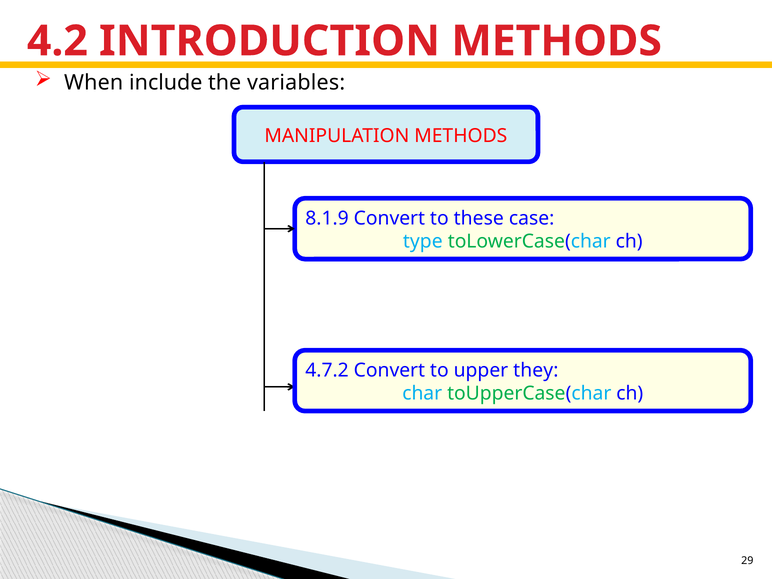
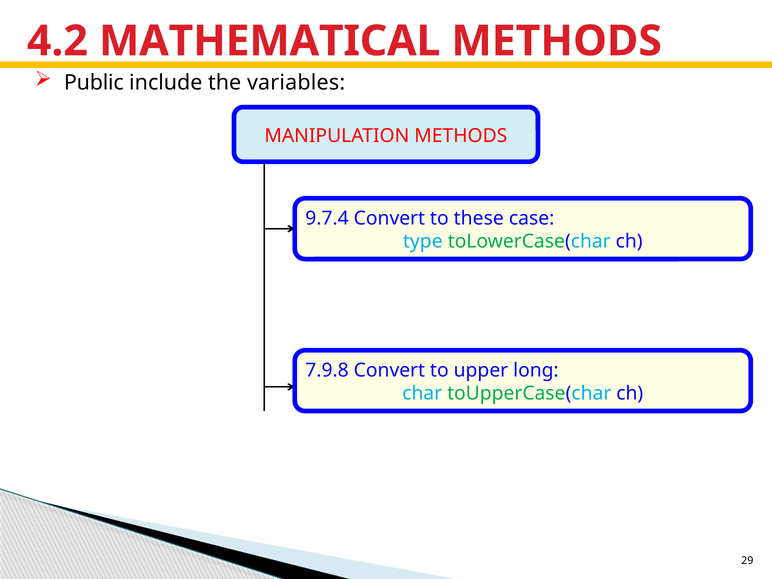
INTRODUCTION: INTRODUCTION -> MATHEMATICAL
When: When -> Public
8.1.9: 8.1.9 -> 9.7.4
4.7.2: 4.7.2 -> 7.9.8
they: they -> long
